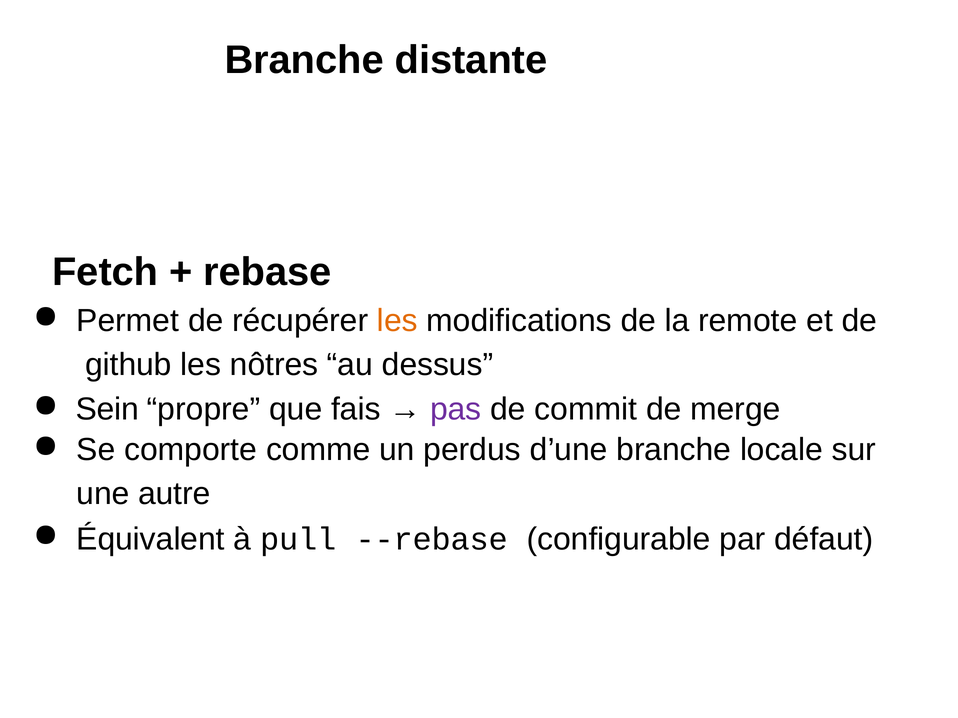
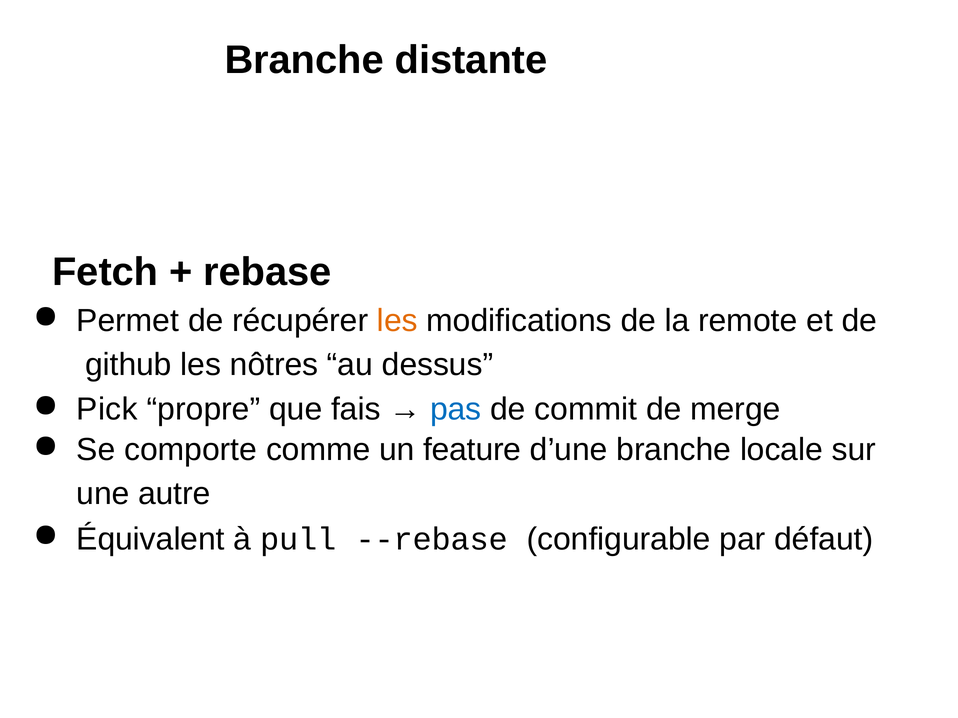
Sein: Sein -> Pick
pas colour: purple -> blue
perdus: perdus -> feature
